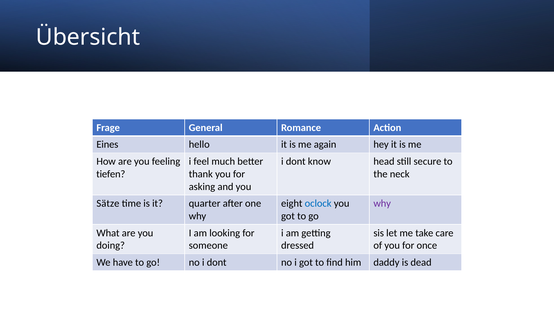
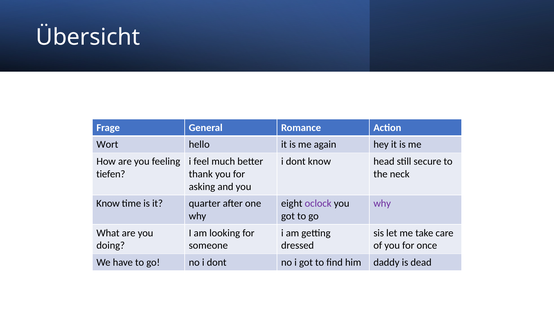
Eines: Eines -> Wort
Sätze at (108, 204): Sätze -> Know
oclock colour: blue -> purple
